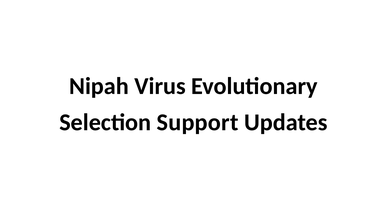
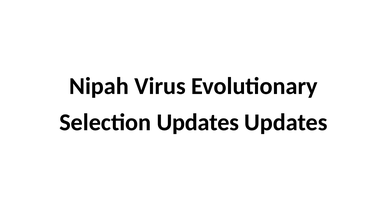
Selection Support: Support -> Updates
